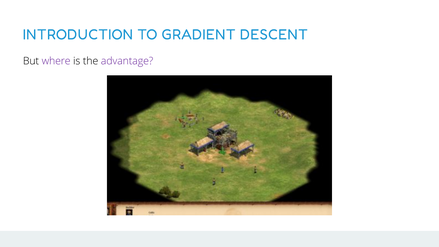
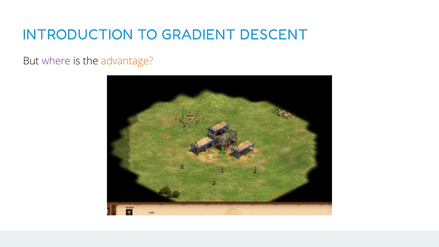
advantage colour: purple -> orange
